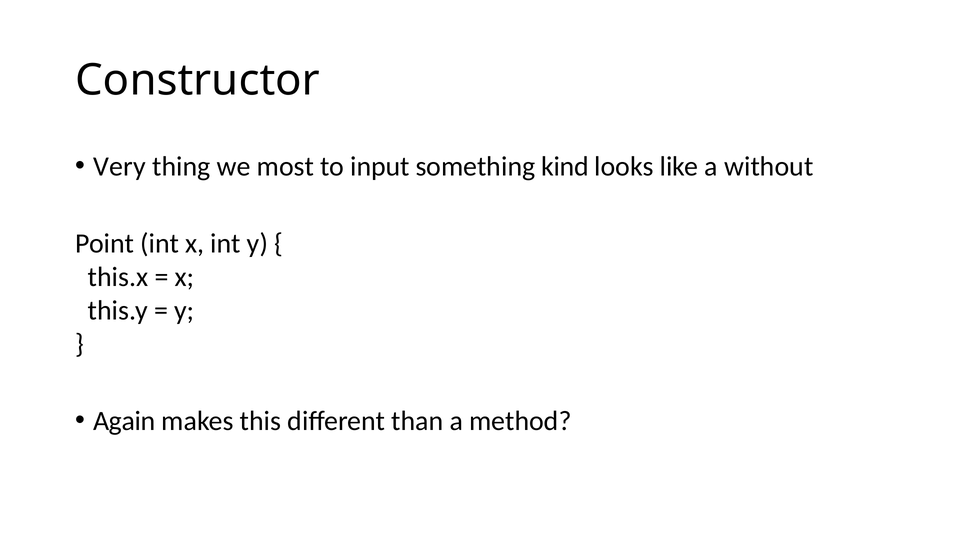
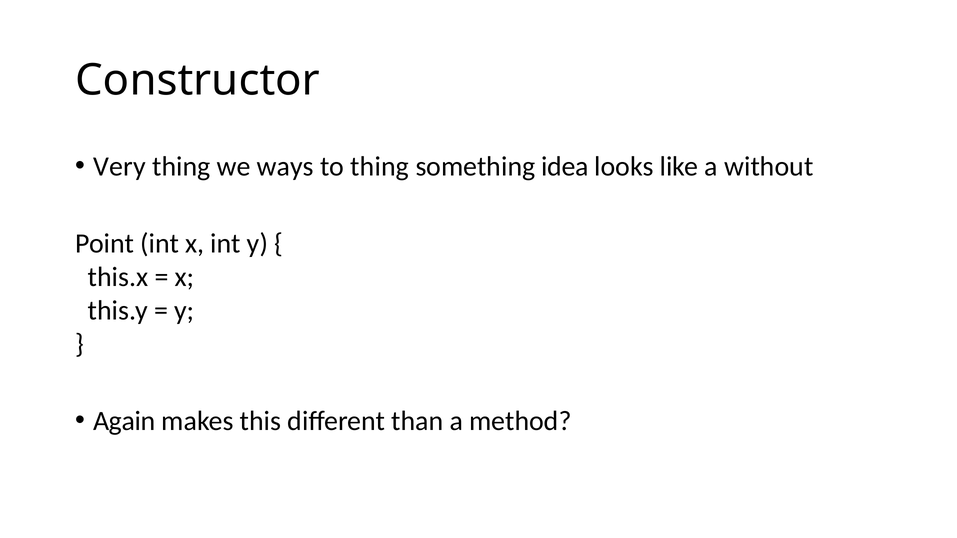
most: most -> ways
to input: input -> thing
kind: kind -> idea
